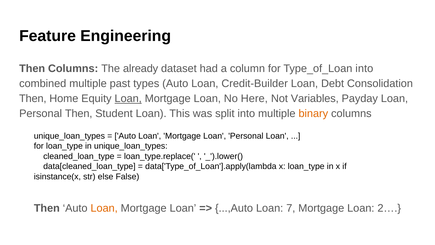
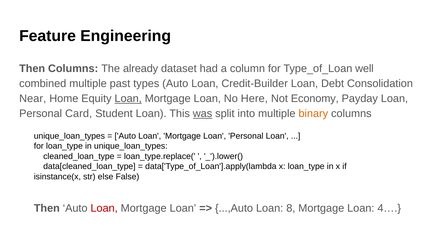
Type_of_Loan into: into -> well
Then at (33, 98): Then -> Near
Variables: Variables -> Economy
Personal Then: Then -> Card
was underline: none -> present
Loan at (104, 208) colour: orange -> red
7: 7 -> 8
2…: 2… -> 4…
